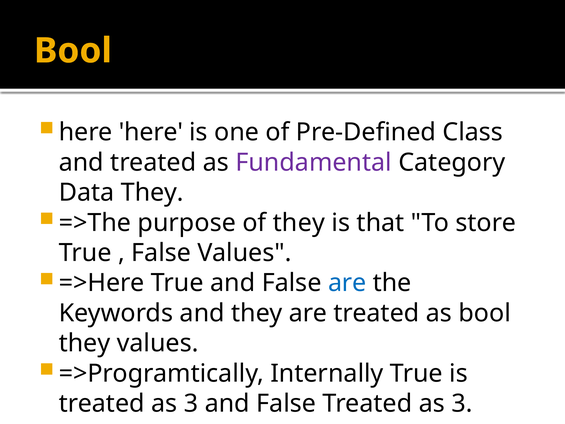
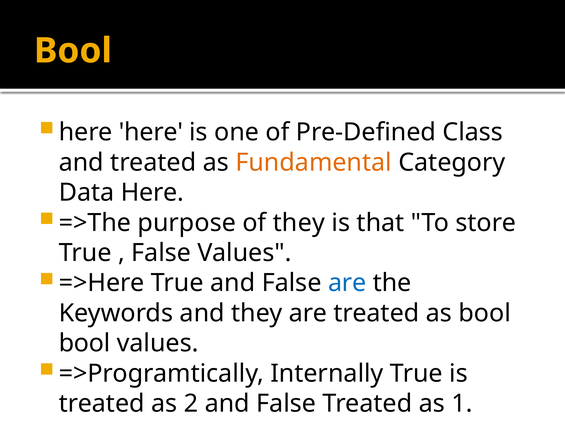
Fundamental colour: purple -> orange
Data They: They -> Here
they at (84, 343): they -> bool
3 at (191, 403): 3 -> 2
False Treated as 3: 3 -> 1
